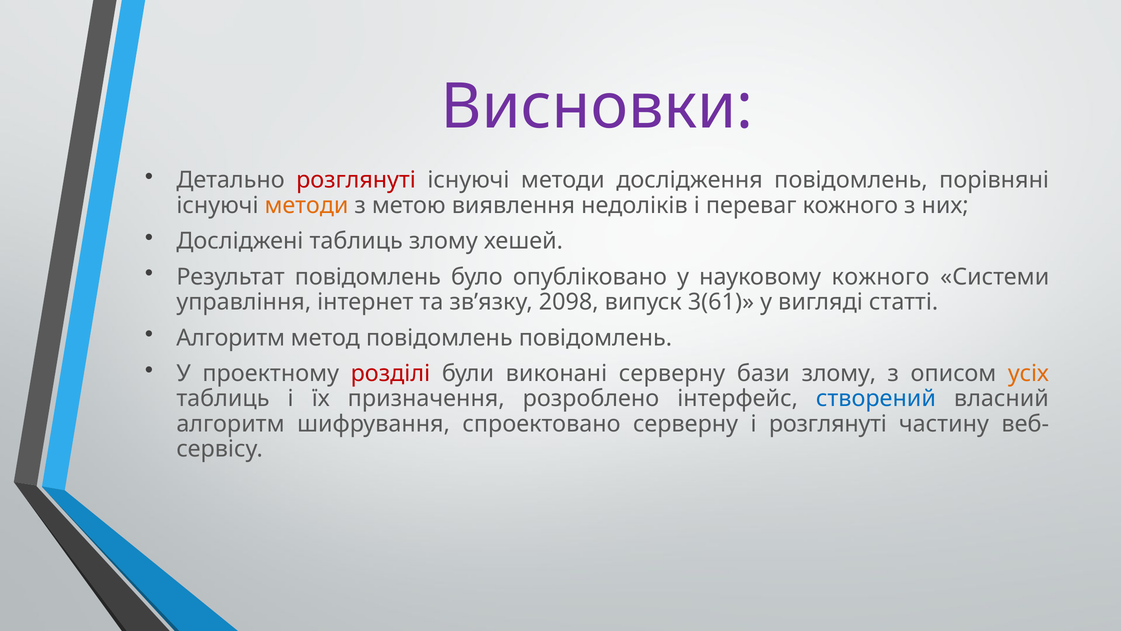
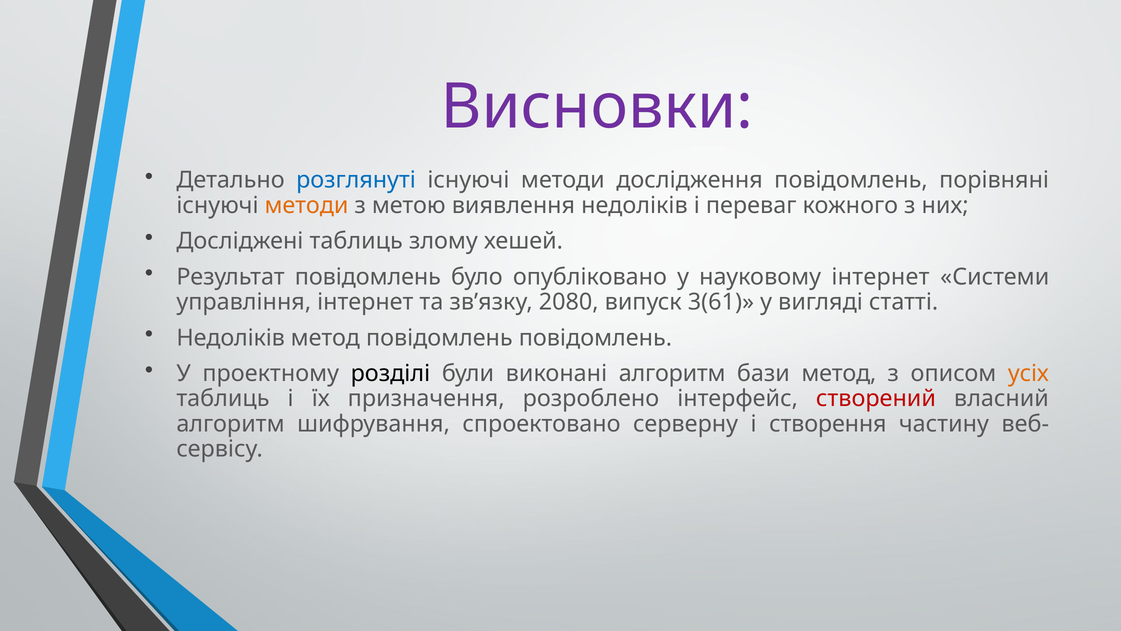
розглянуті at (356, 180) colour: red -> blue
науковому кожного: кожного -> інтернет
2098: 2098 -> 2080
Алгоритм at (231, 338): Алгоритм -> Недоліків
розділі colour: red -> black
виконані серверну: серверну -> алгоритм
бази злому: злому -> метод
створений colour: blue -> red
і розглянуті: розглянуті -> створення
